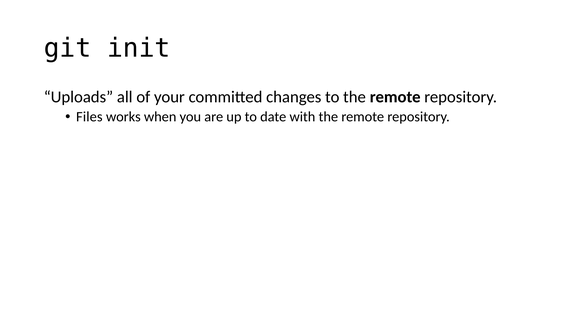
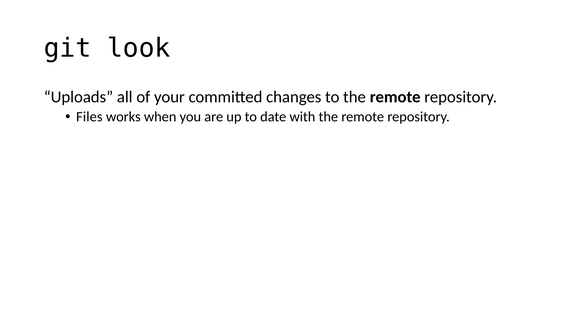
init: init -> look
